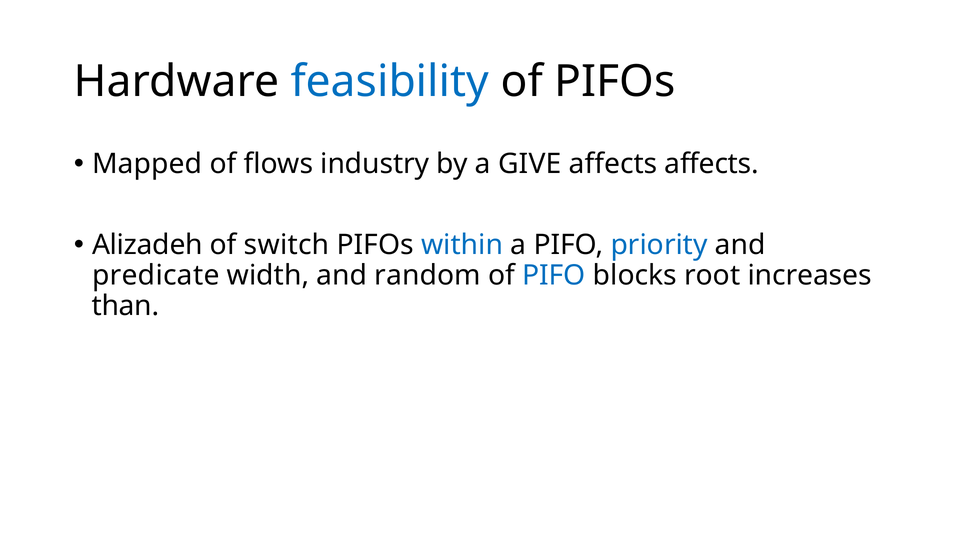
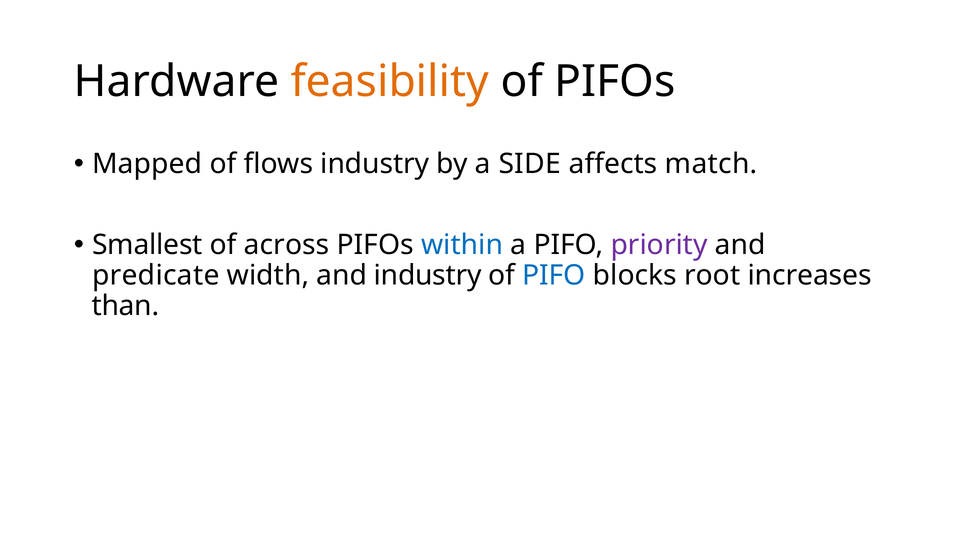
feasibility colour: blue -> orange
GIVE: GIVE -> SIDE
affects affects: affects -> match
Alizadeh: Alizadeh -> Smallest
switch: switch -> across
priority colour: blue -> purple
and random: random -> industry
